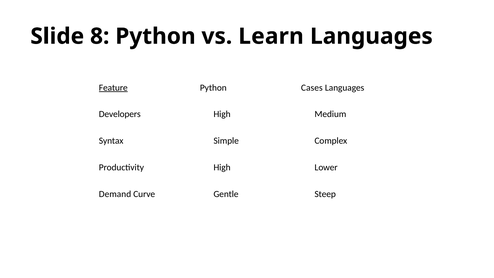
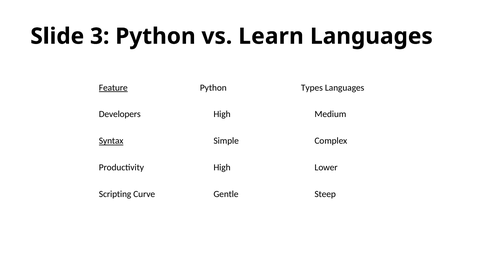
8: 8 -> 3
Cases: Cases -> Types
Syntax underline: none -> present
Demand: Demand -> Scripting
